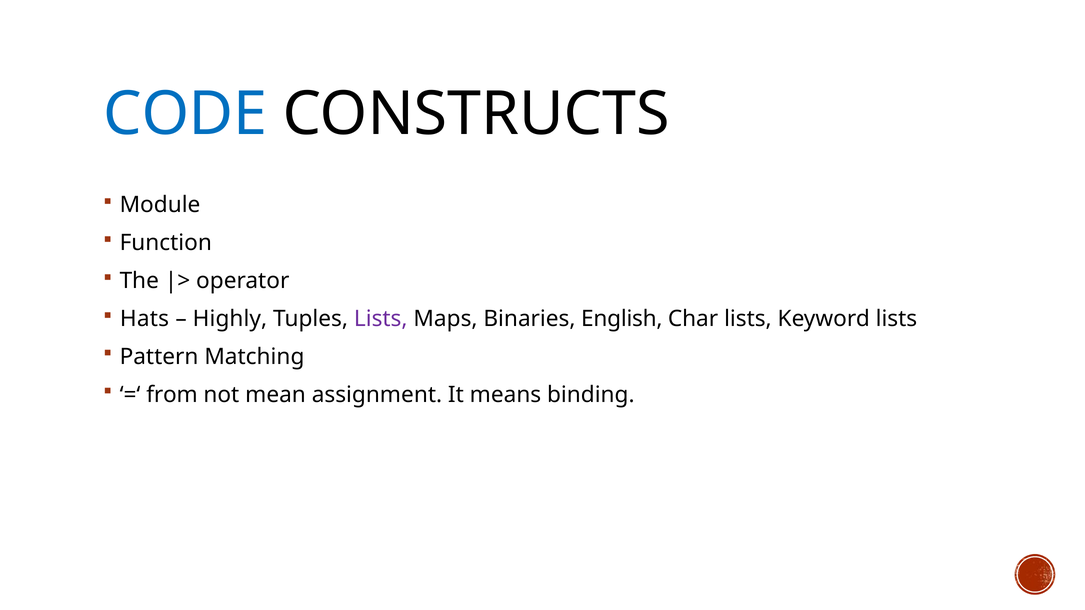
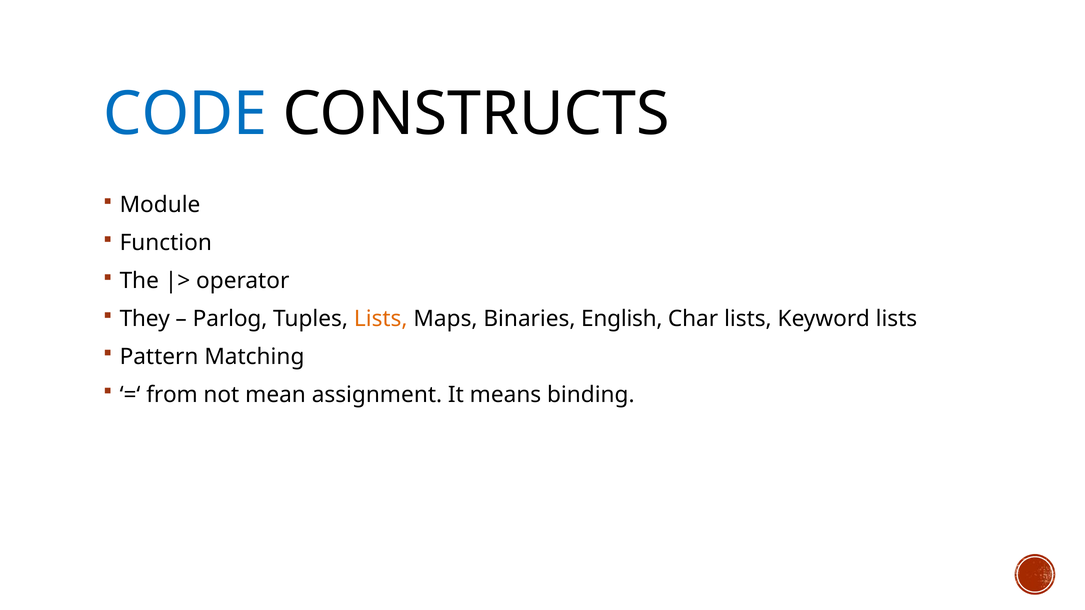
Hats: Hats -> They
Highly: Highly -> Parlog
Lists at (381, 319) colour: purple -> orange
